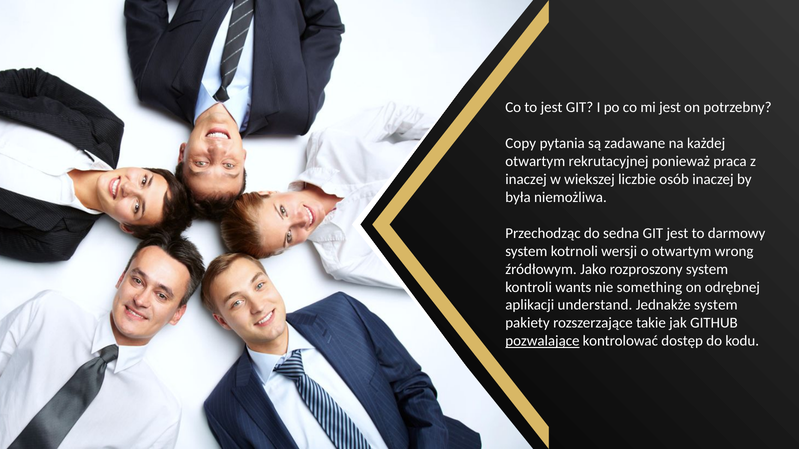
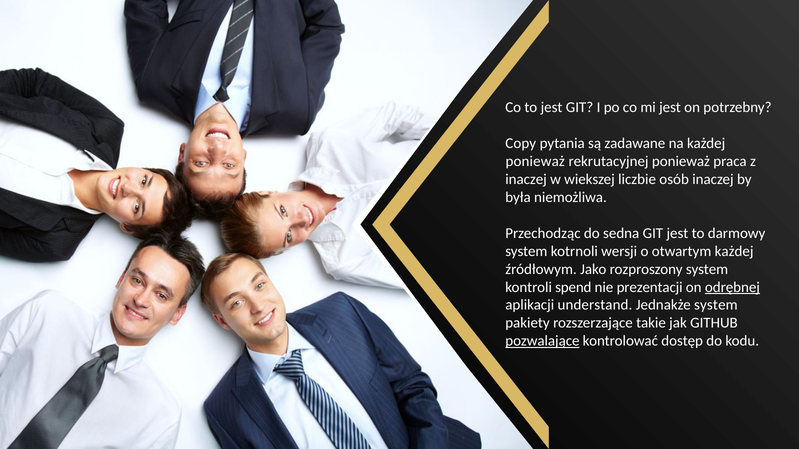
otwartym at (535, 162): otwartym -> ponieważ
otwartym wrong: wrong -> każdej
wants: wants -> spend
something: something -> prezentacji
odrębnej underline: none -> present
